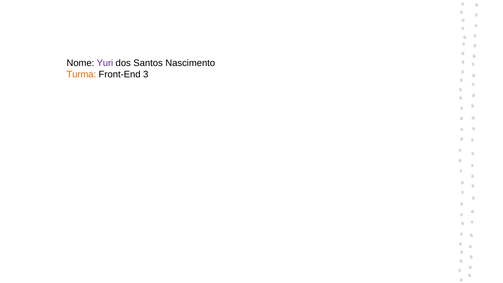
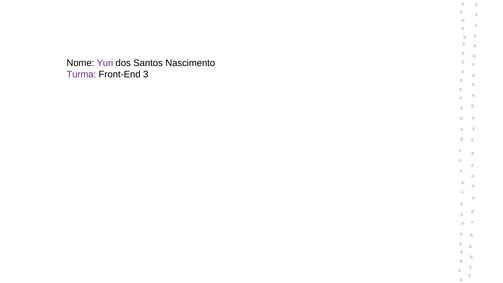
Turma colour: orange -> purple
